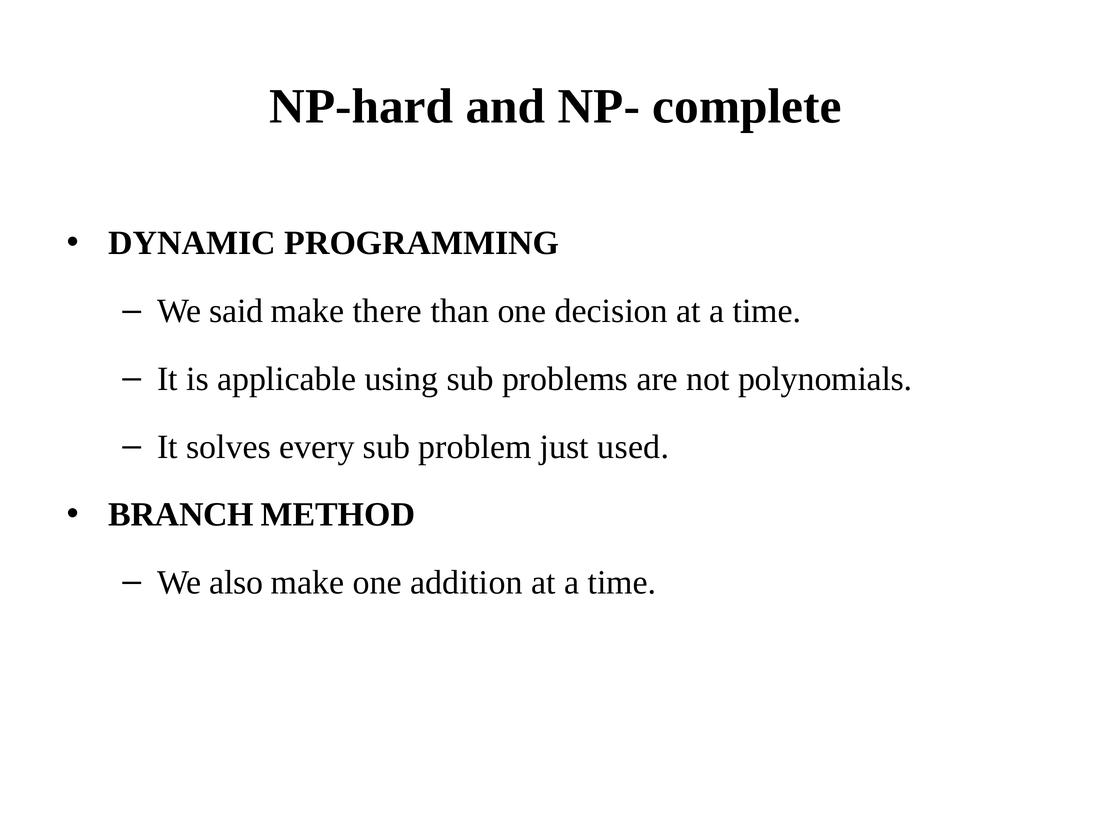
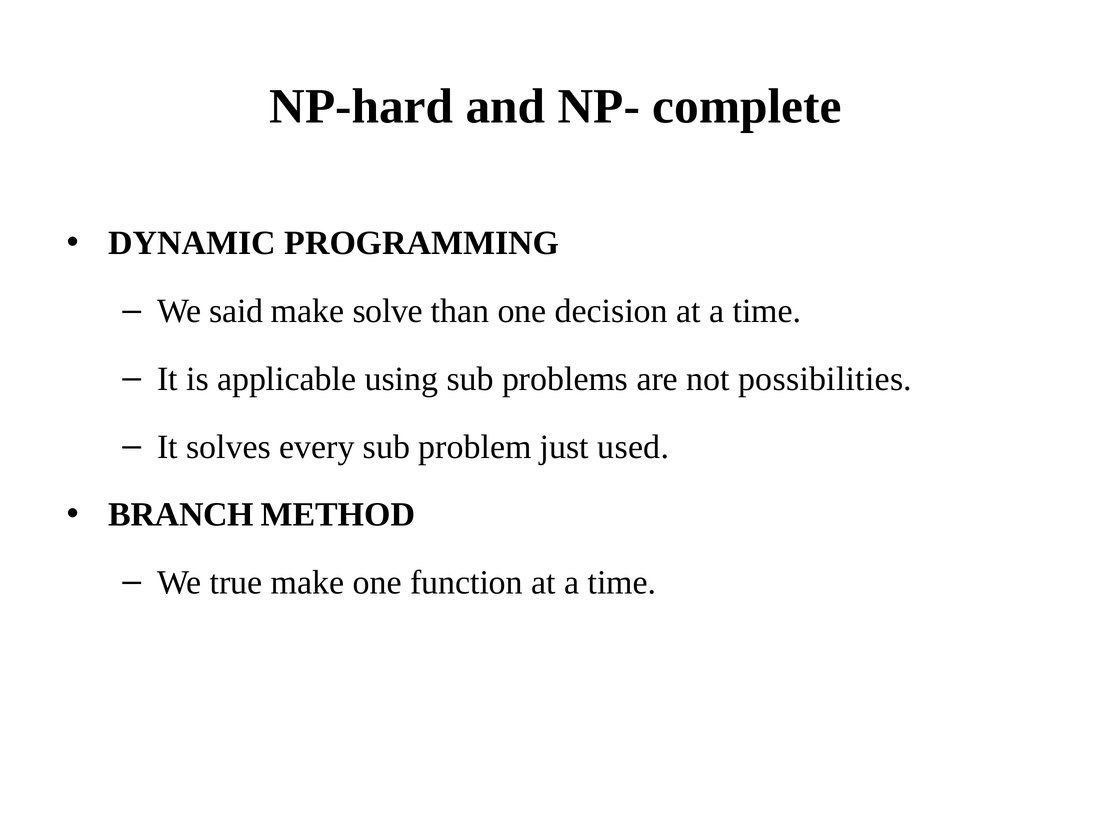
there: there -> solve
polynomials: polynomials -> possibilities
also: also -> true
addition: addition -> function
